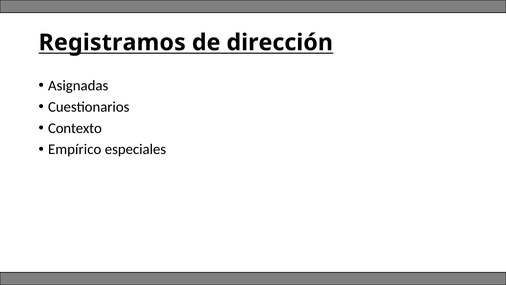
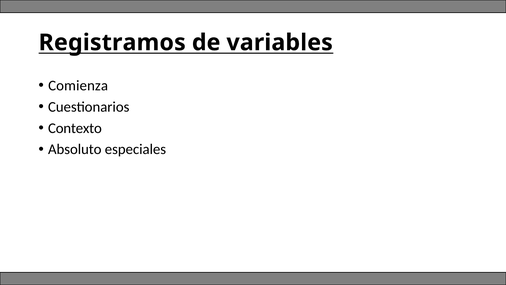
dirección: dirección -> variables
Asignadas: Asignadas -> Comienza
Empírico: Empírico -> Absoluto
